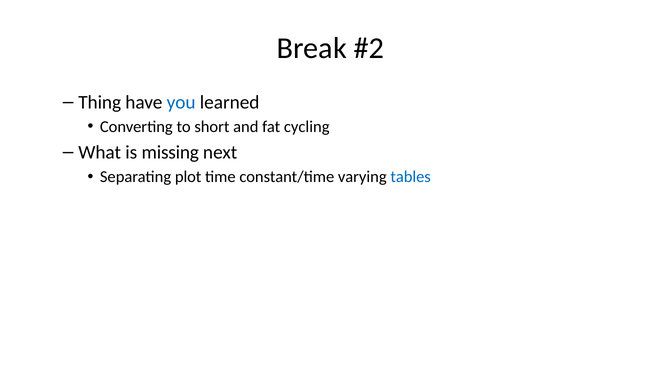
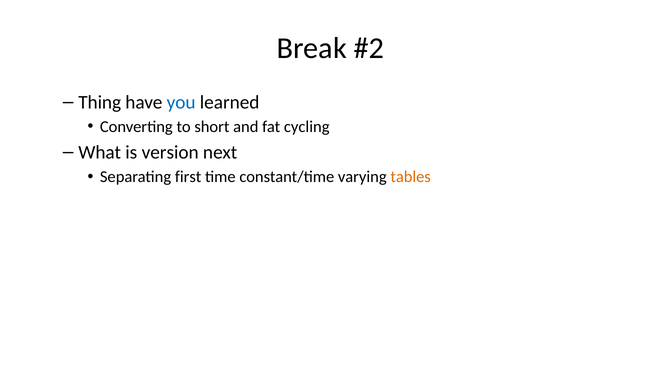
missing: missing -> version
plot: plot -> first
tables colour: blue -> orange
